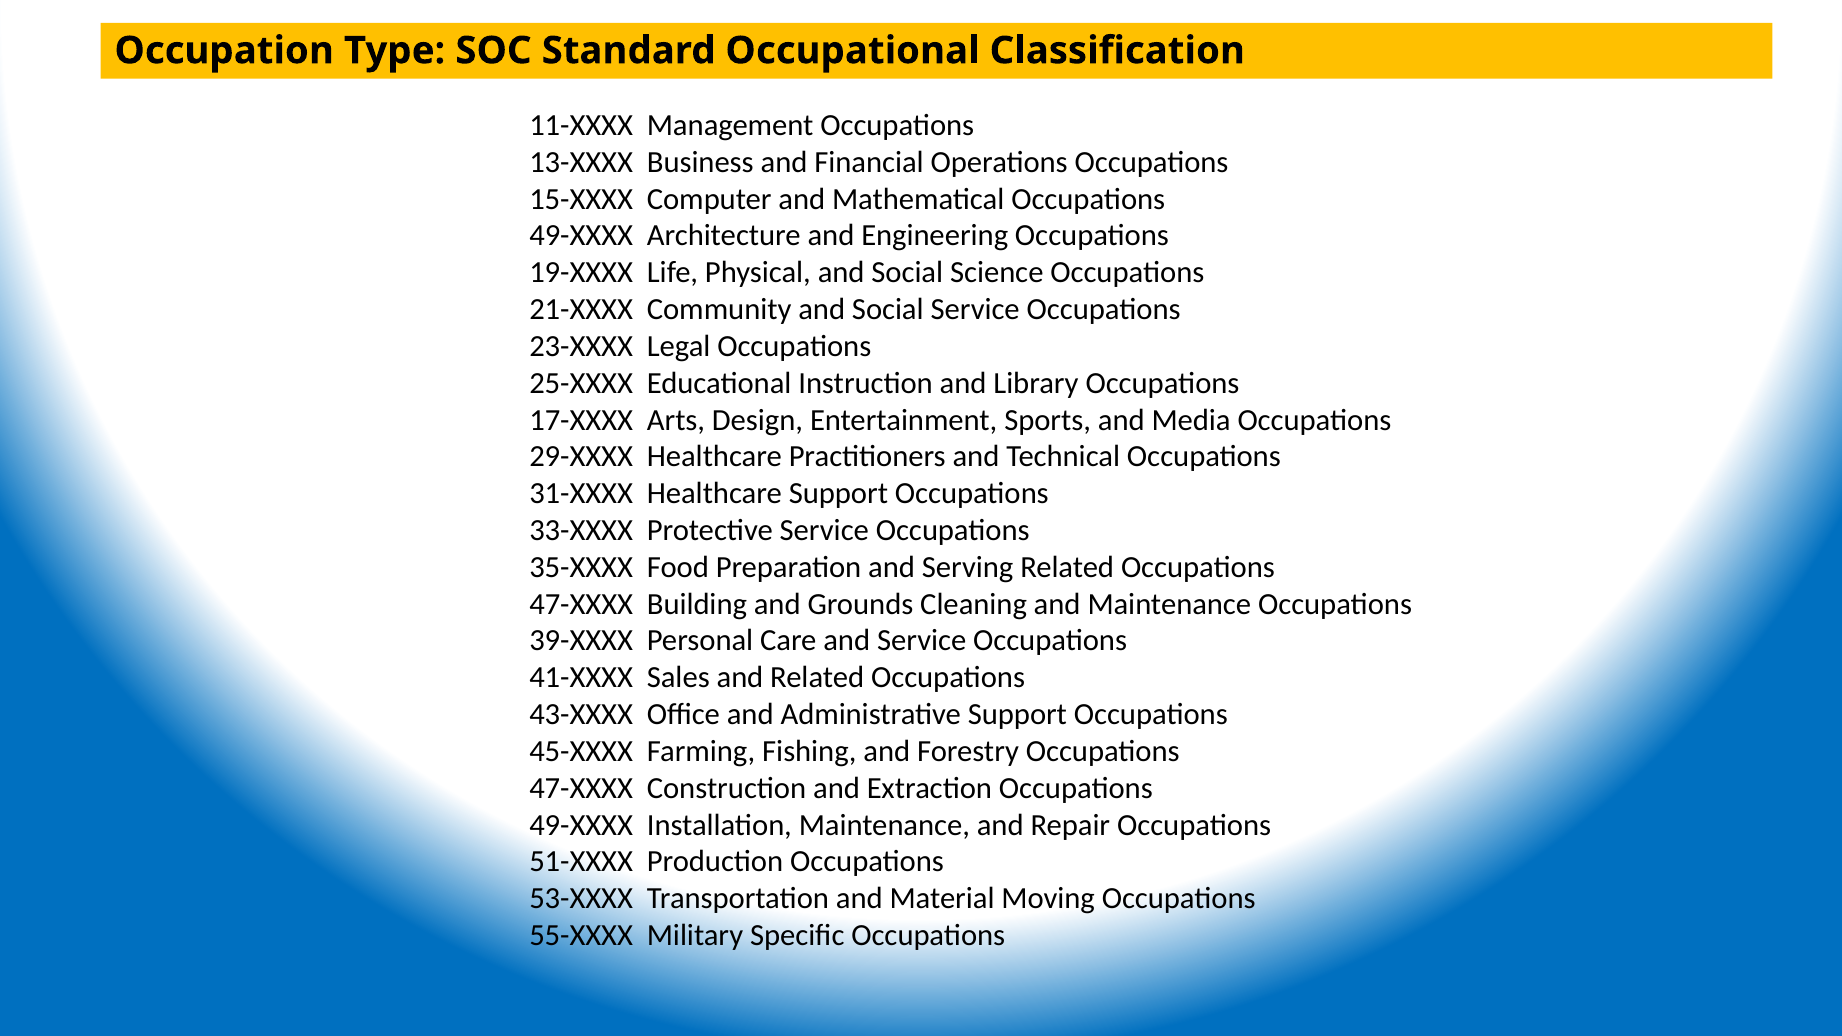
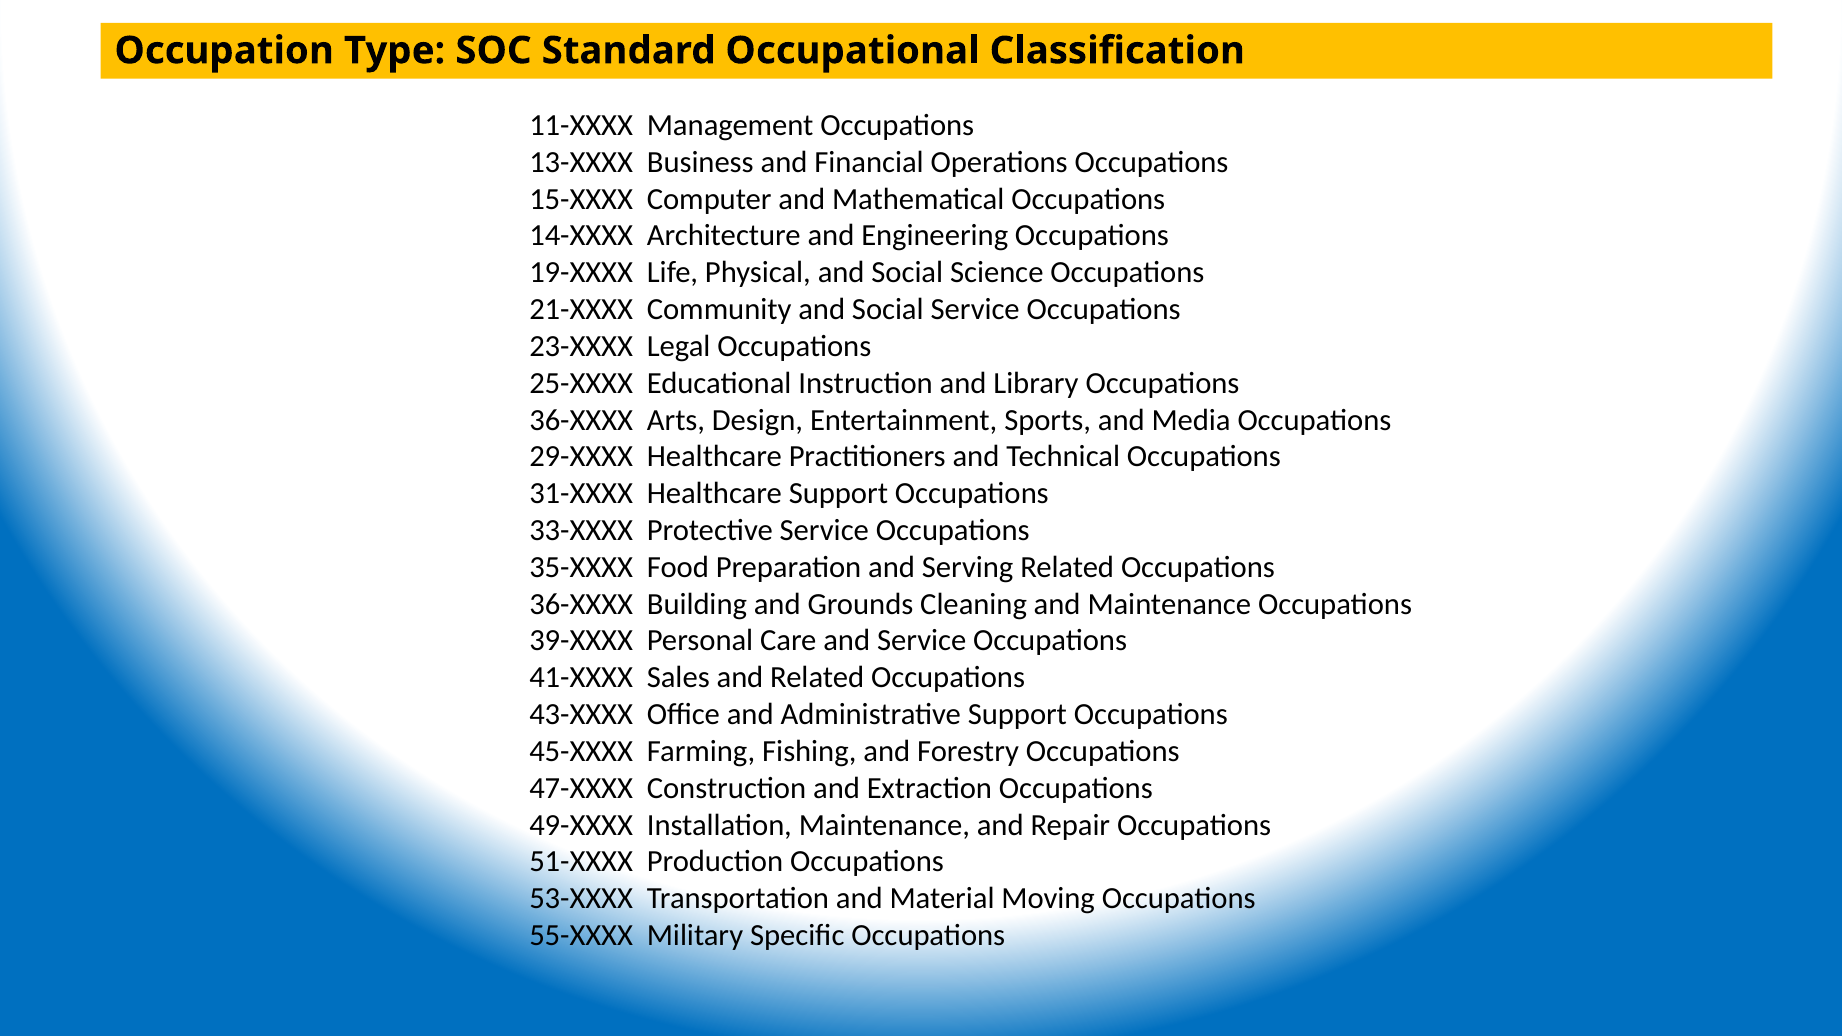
49-XXXX at (581, 236): 49-XXXX -> 14-XXXX
17-XXXX at (581, 420): 17-XXXX -> 36-XXXX
47-XXXX at (581, 604): 47-XXXX -> 36-XXXX
